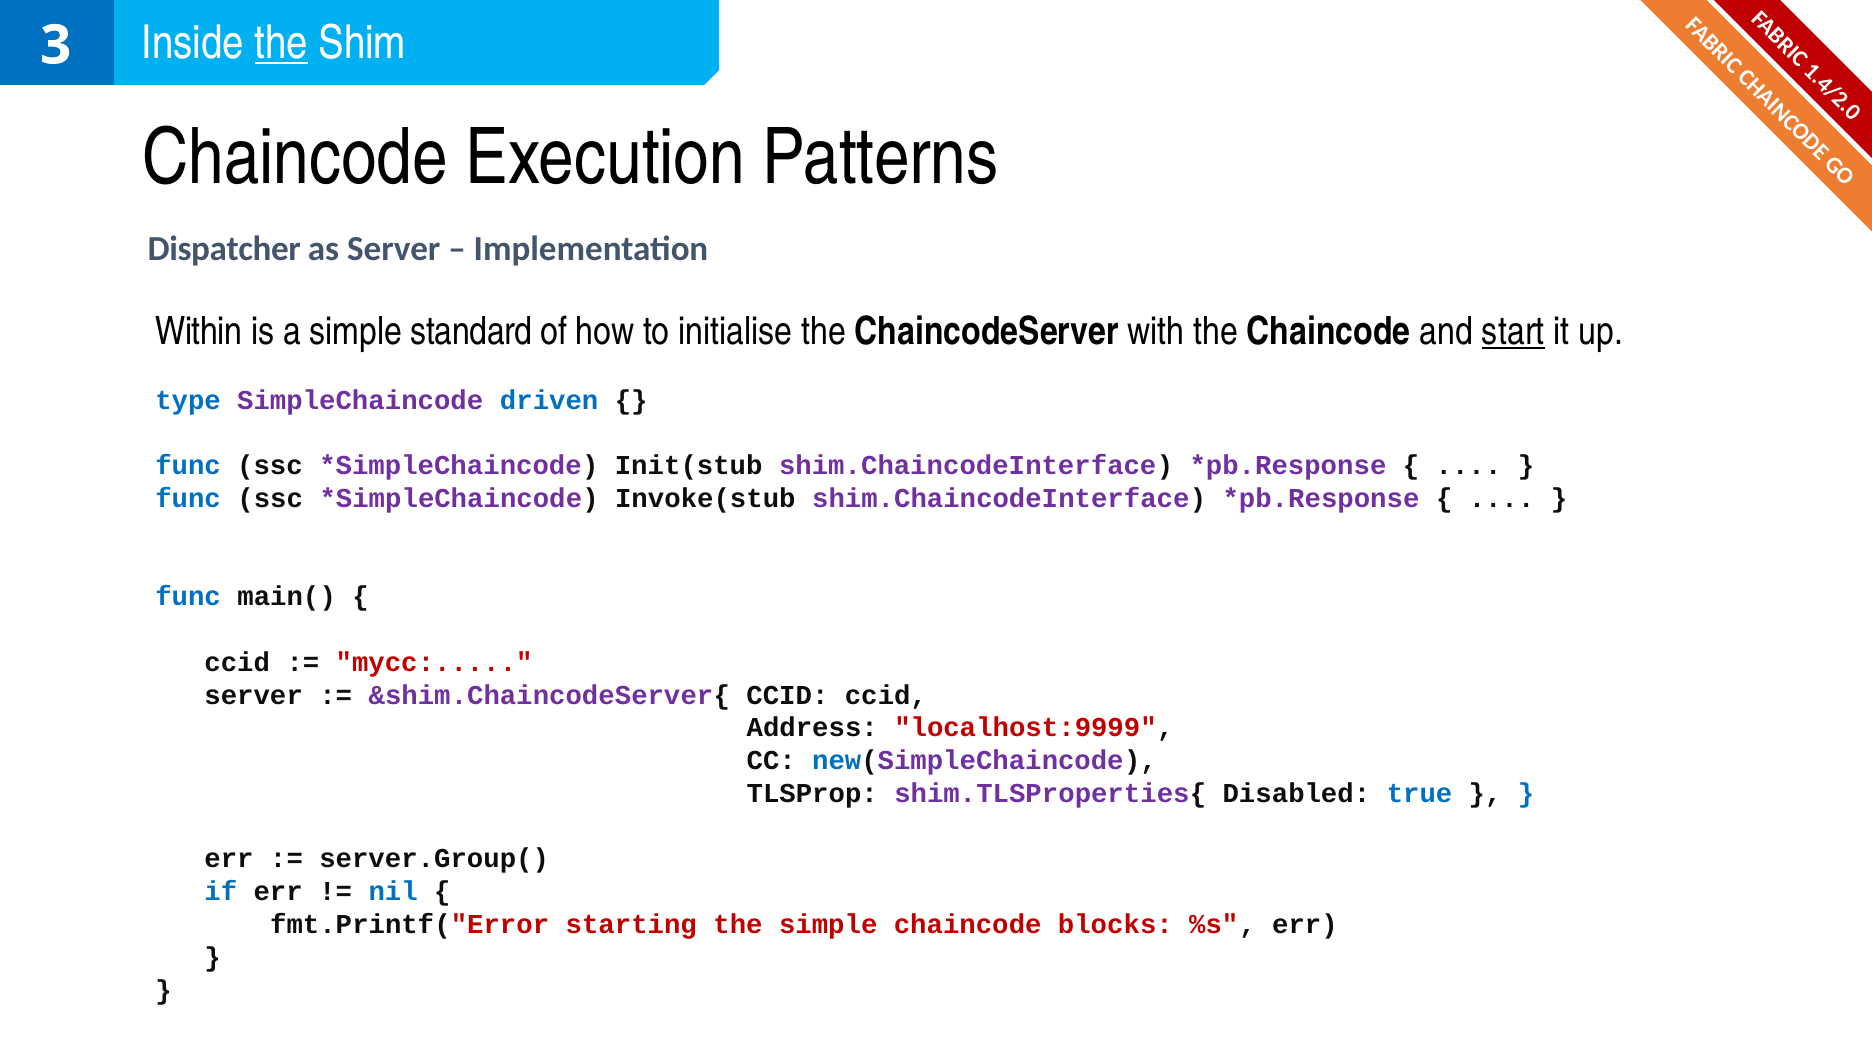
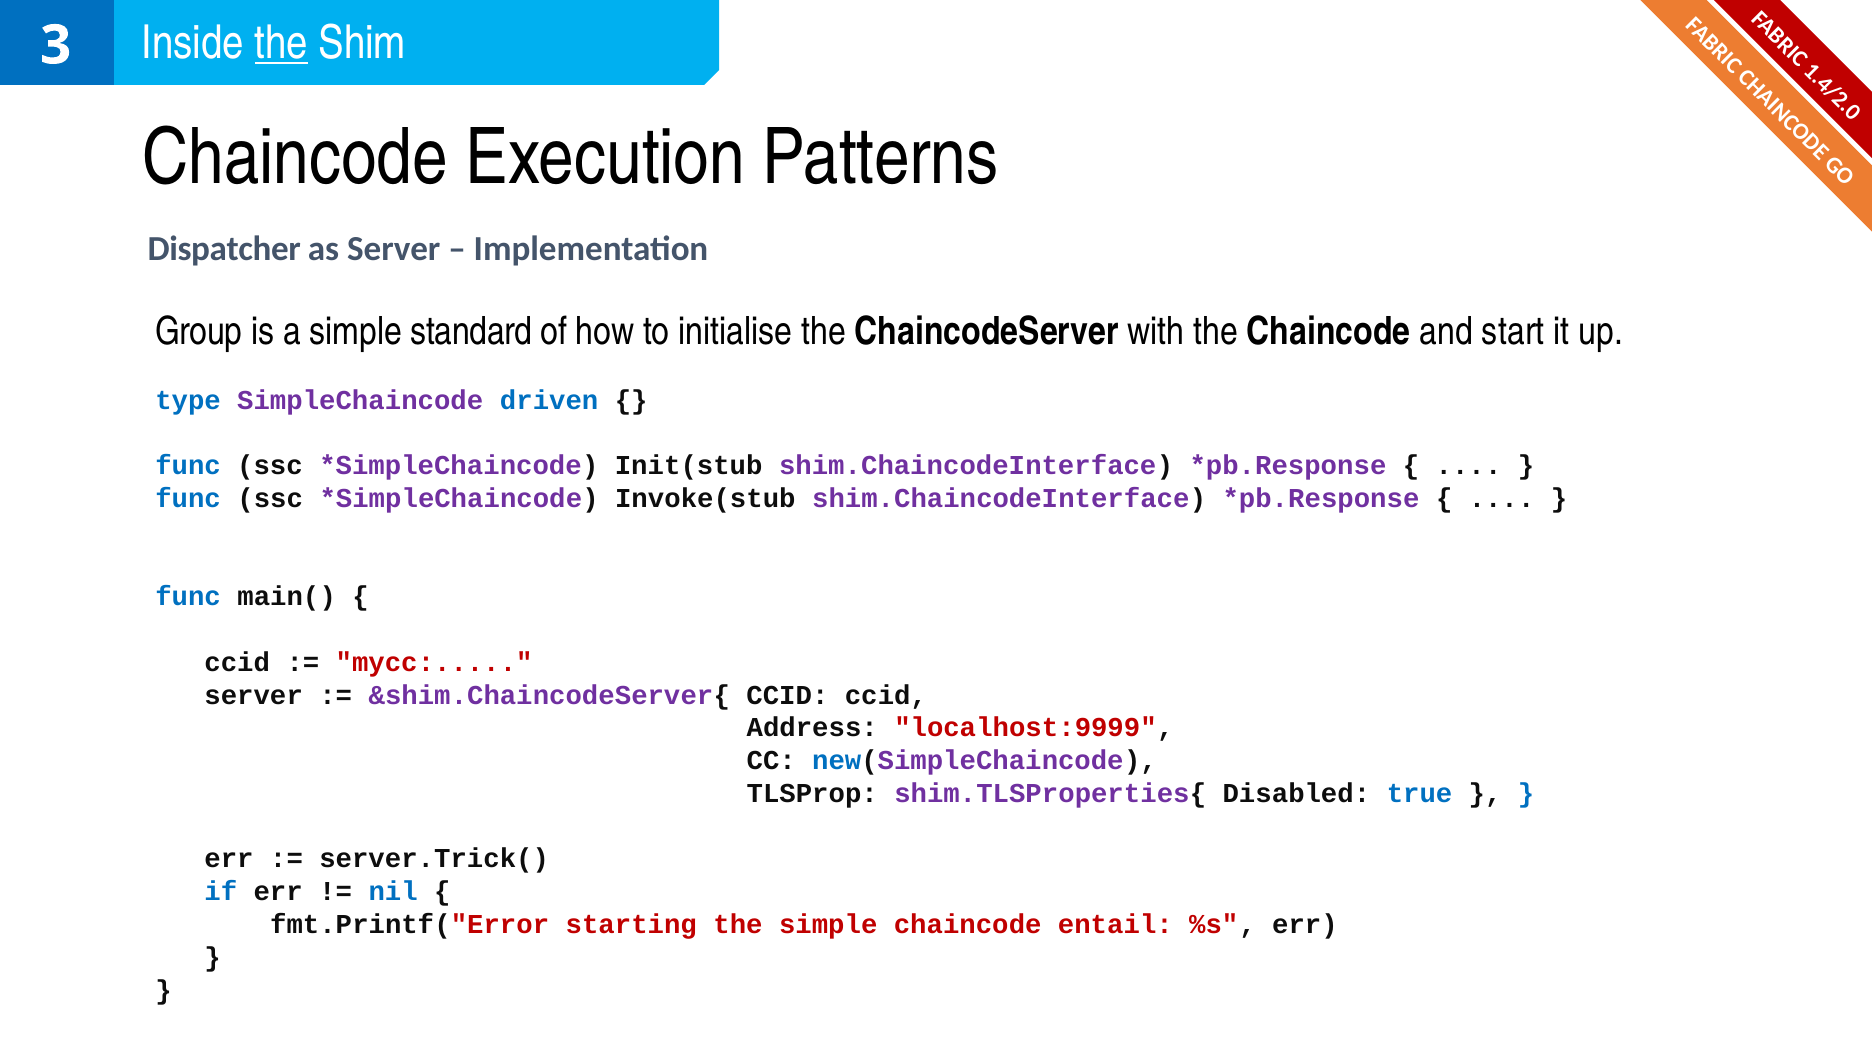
Within: Within -> Group
start underline: present -> none
server.Group(: server.Group( -> server.Trick(
blocks: blocks -> entail
